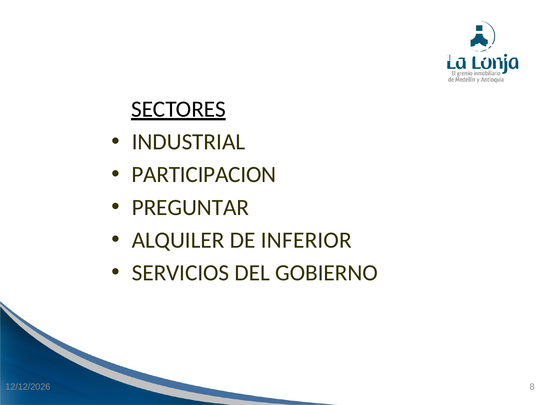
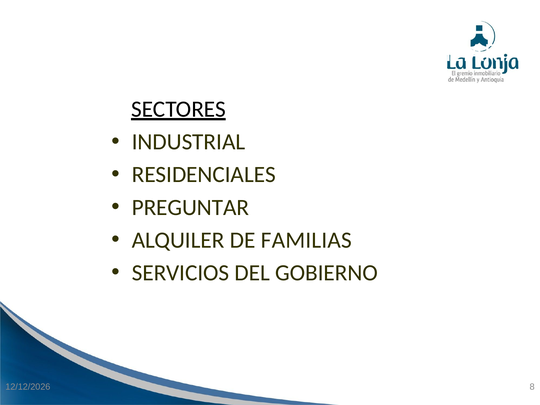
PARTICIPACION: PARTICIPACION -> RESIDENCIALES
INFERIOR: INFERIOR -> FAMILIAS
